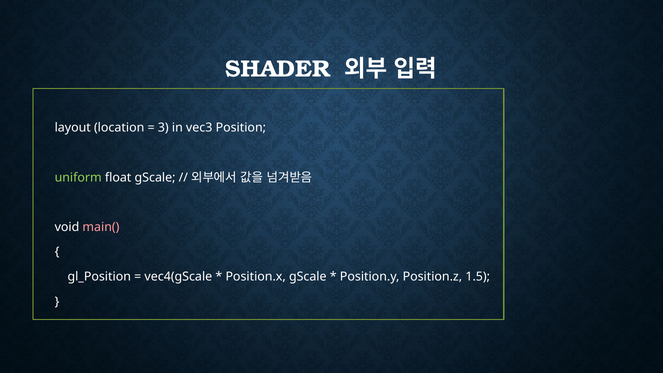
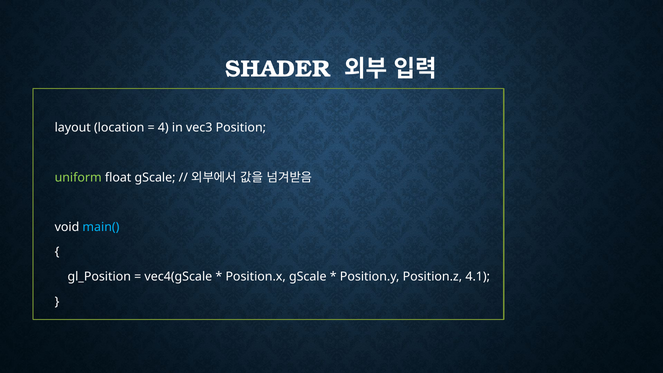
3: 3 -> 4
main( colour: pink -> light blue
1.5: 1.5 -> 4.1
